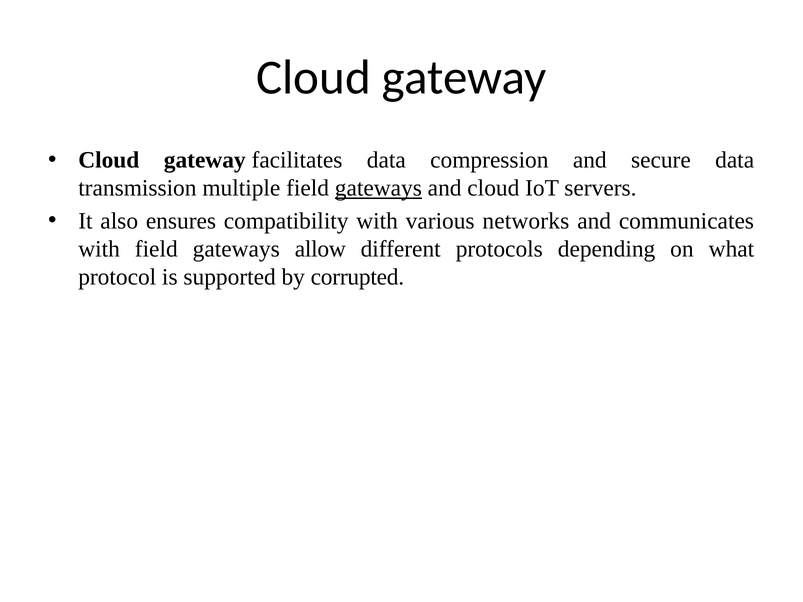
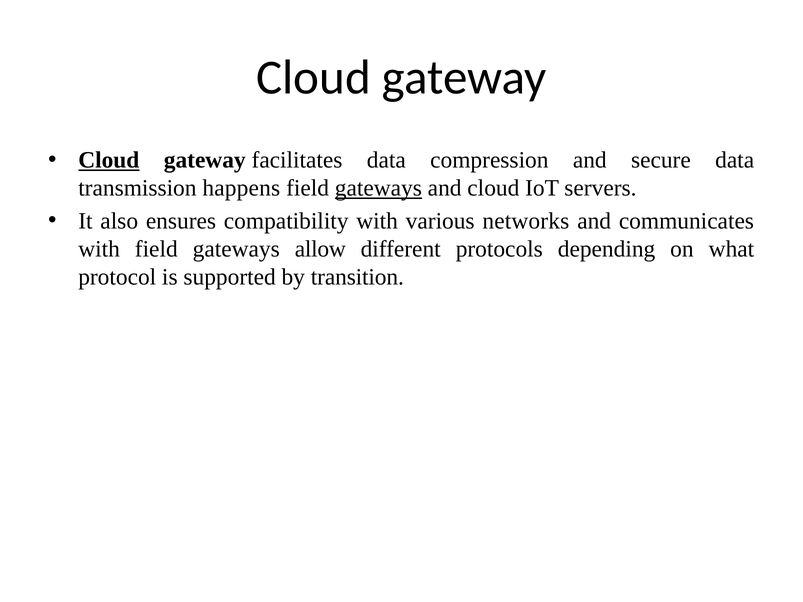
Cloud at (109, 160) underline: none -> present
multiple: multiple -> happens
corrupted: corrupted -> transition
